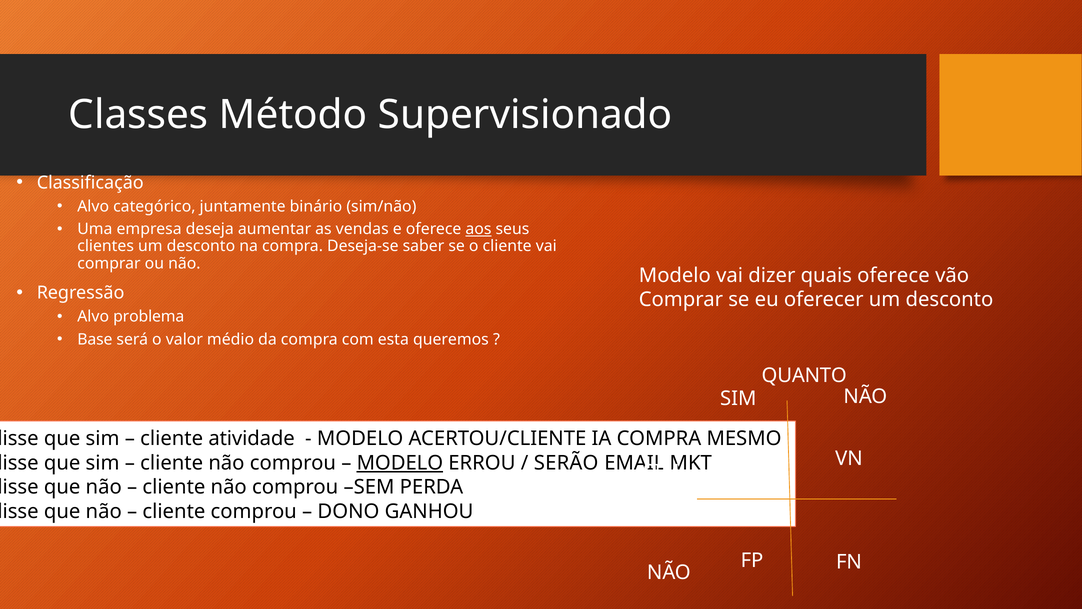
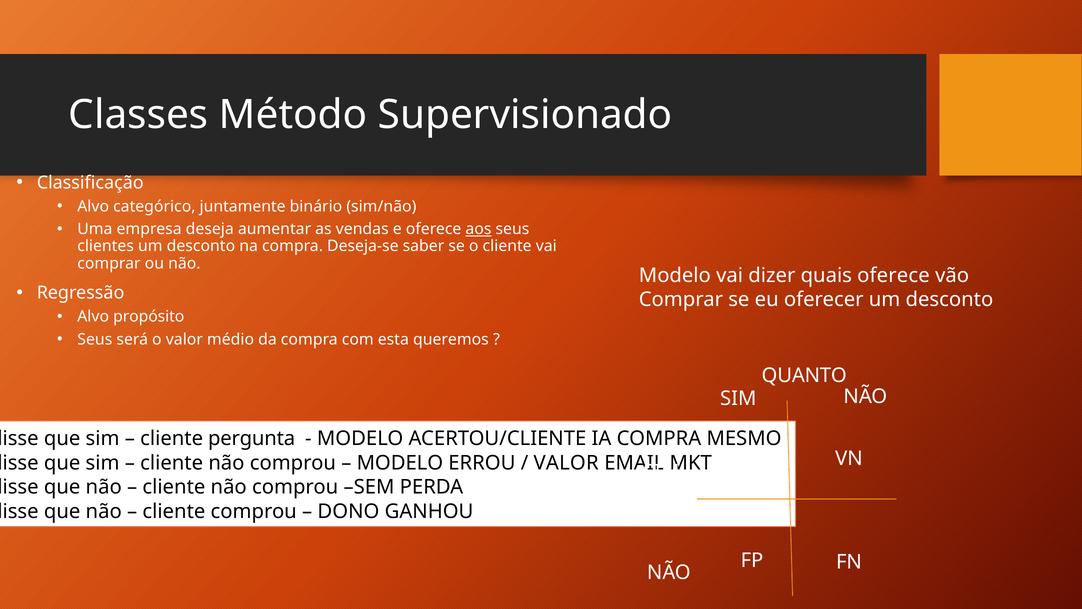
problema: problema -> propósito
Base at (95, 339): Base -> Seus
atividade: atividade -> pergunta
MODELO at (400, 463) underline: present -> none
SERÃO at (566, 463): SERÃO -> VALOR
